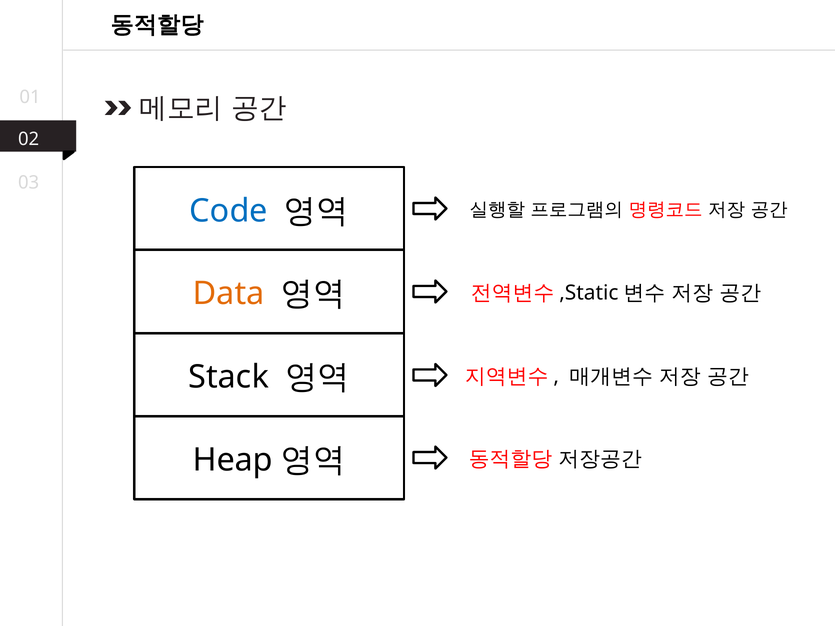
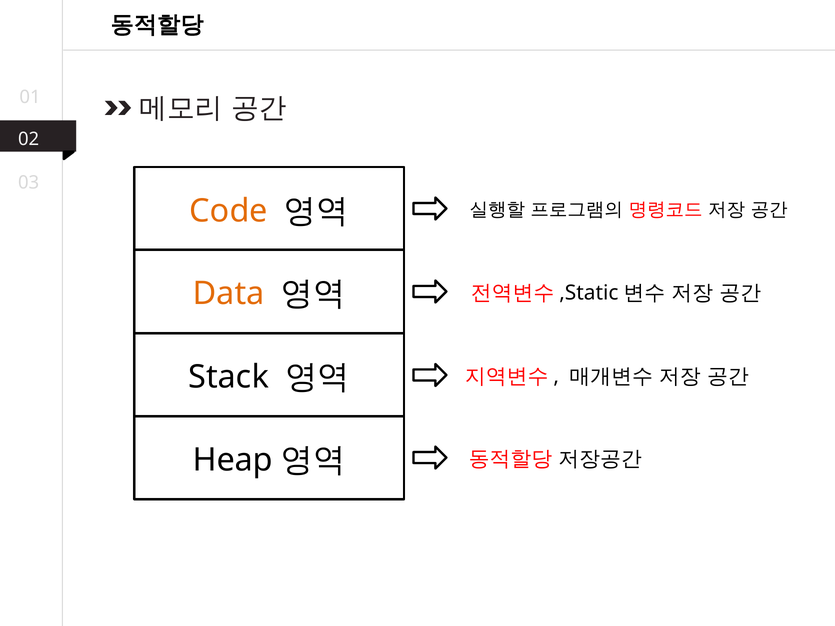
Code colour: blue -> orange
